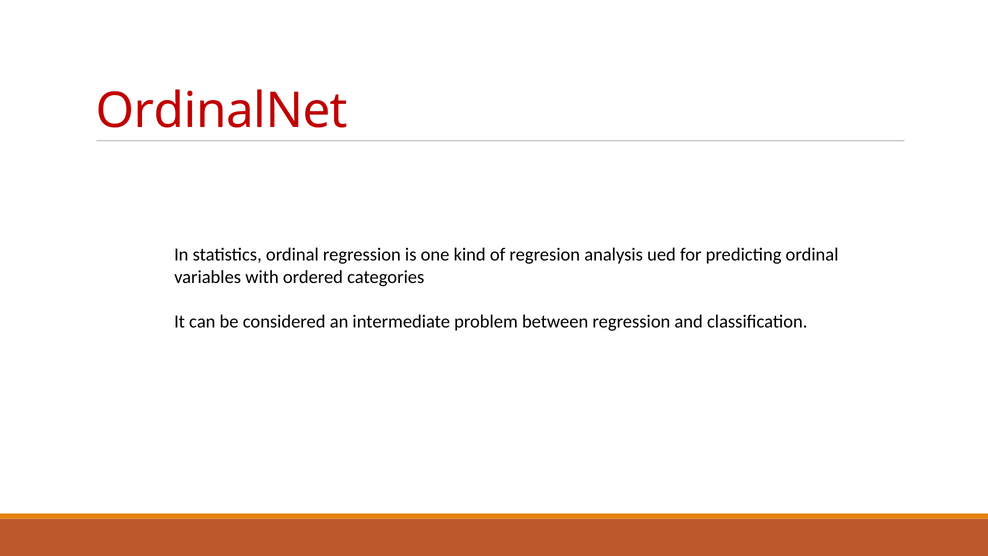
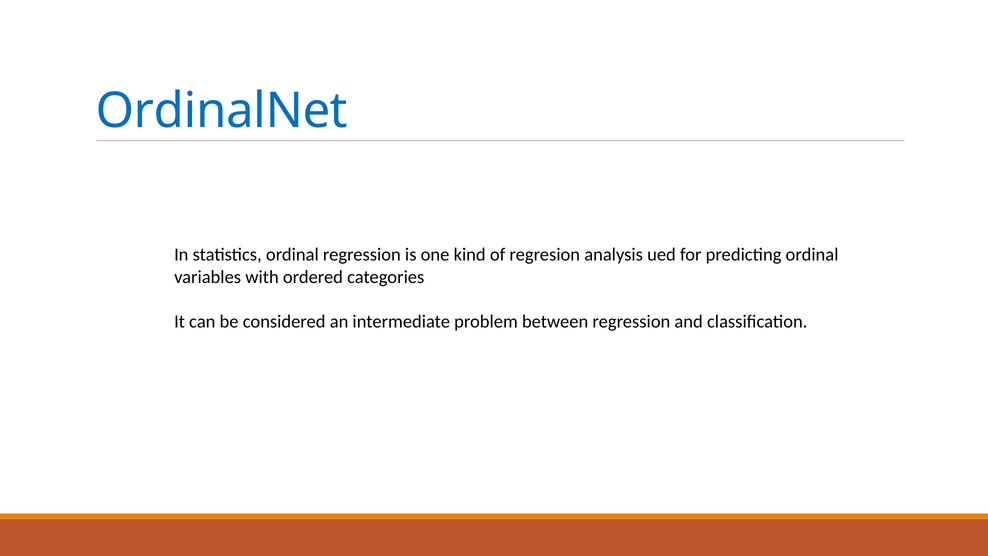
OrdinalNet colour: red -> blue
